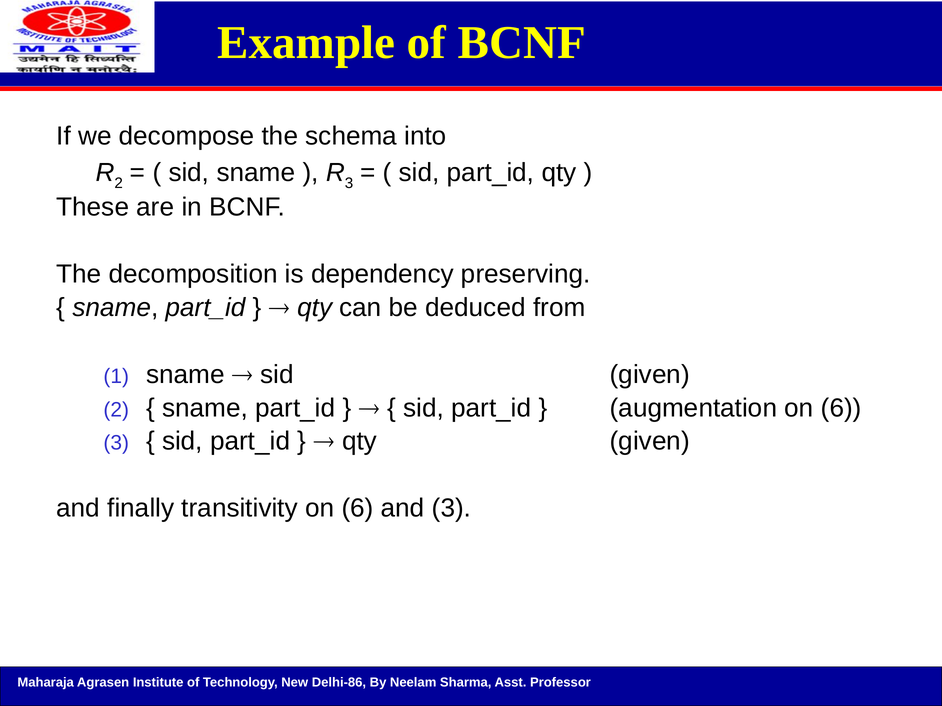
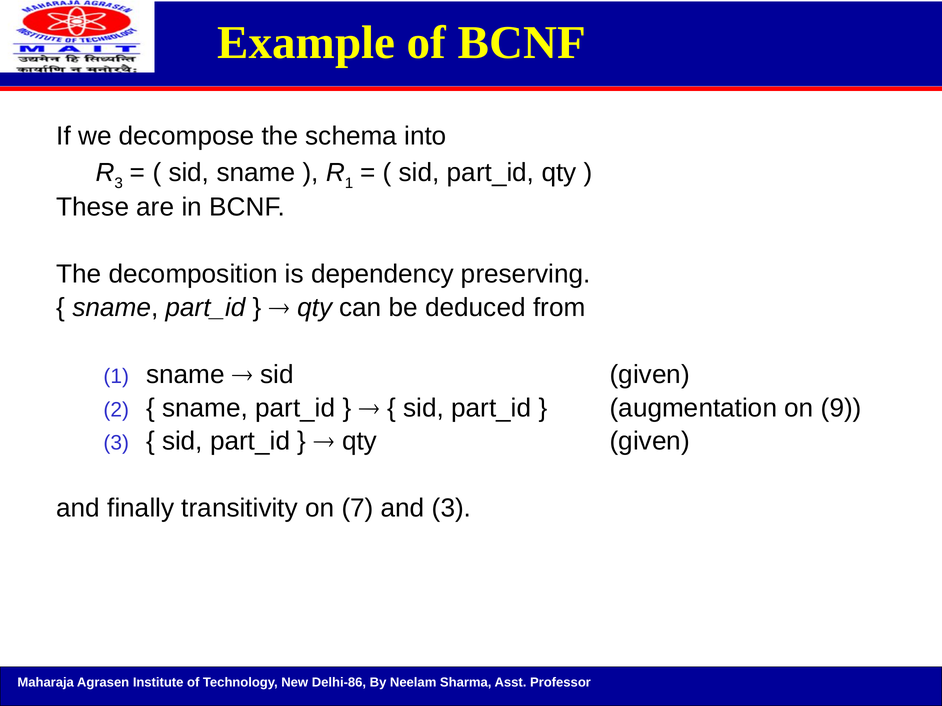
2 at (119, 183): 2 -> 3
3 at (349, 183): 3 -> 1
augmentation on 6: 6 -> 9
transitivity on 6: 6 -> 7
